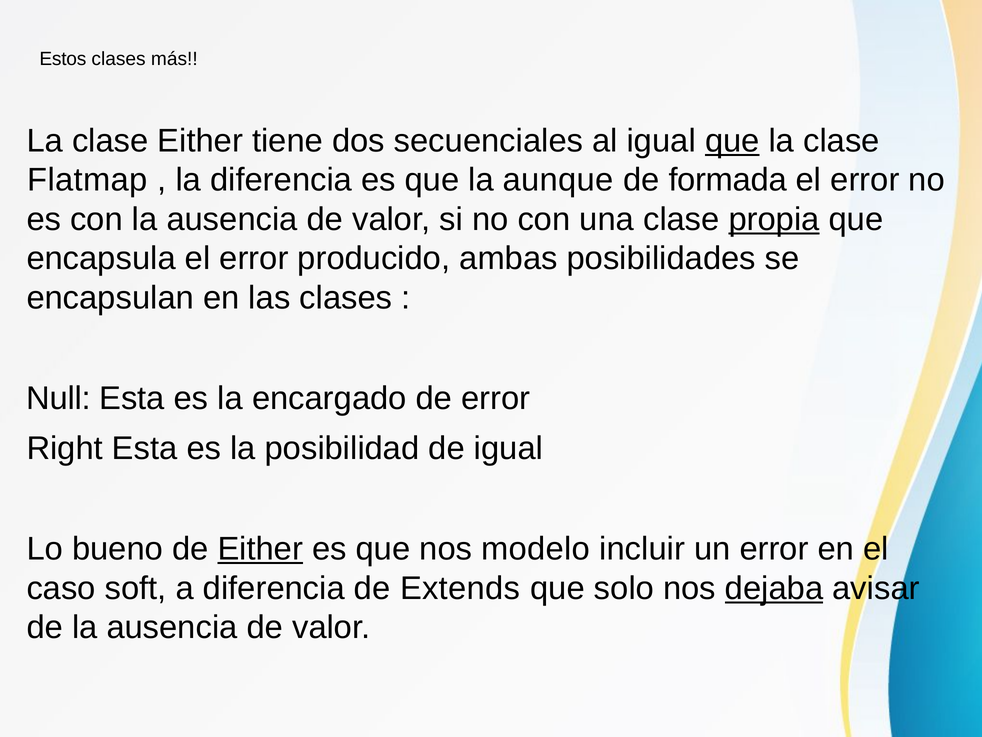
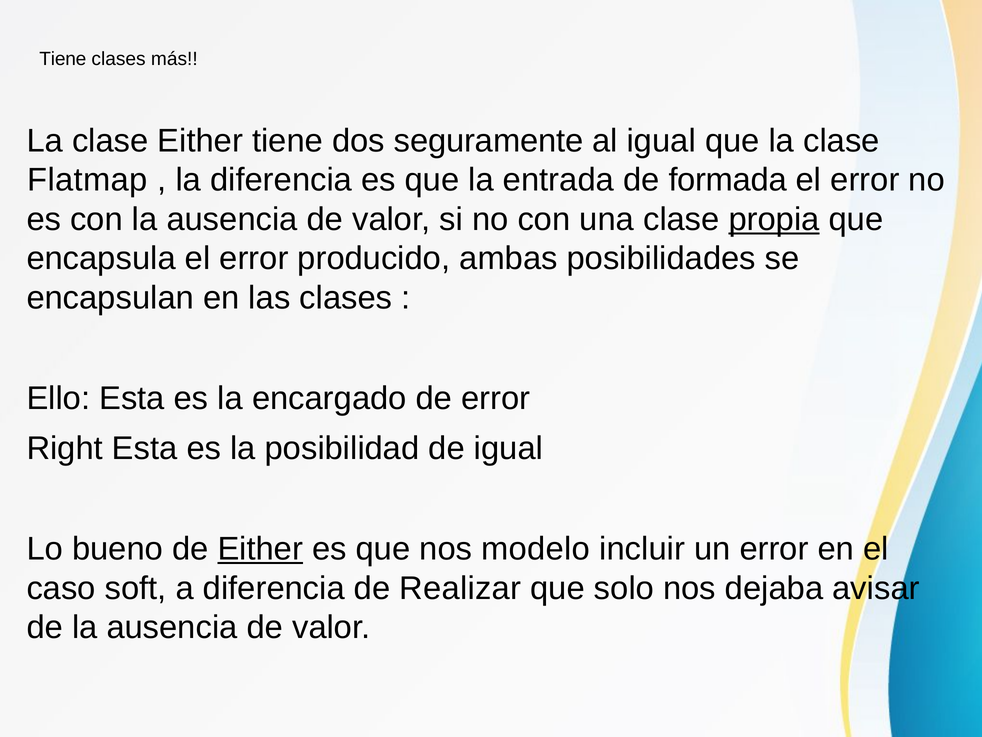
Estos at (63, 59): Estos -> Tiene
secuenciales: secuenciales -> seguramente
que at (732, 141) underline: present -> none
aunque: aunque -> entrada
Null: Null -> Ello
Extends: Extends -> Realizar
dejaba underline: present -> none
